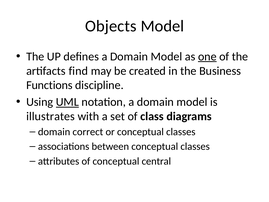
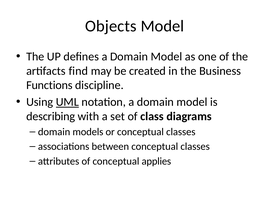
one underline: present -> none
illustrates: illustrates -> describing
correct: correct -> models
central: central -> applies
